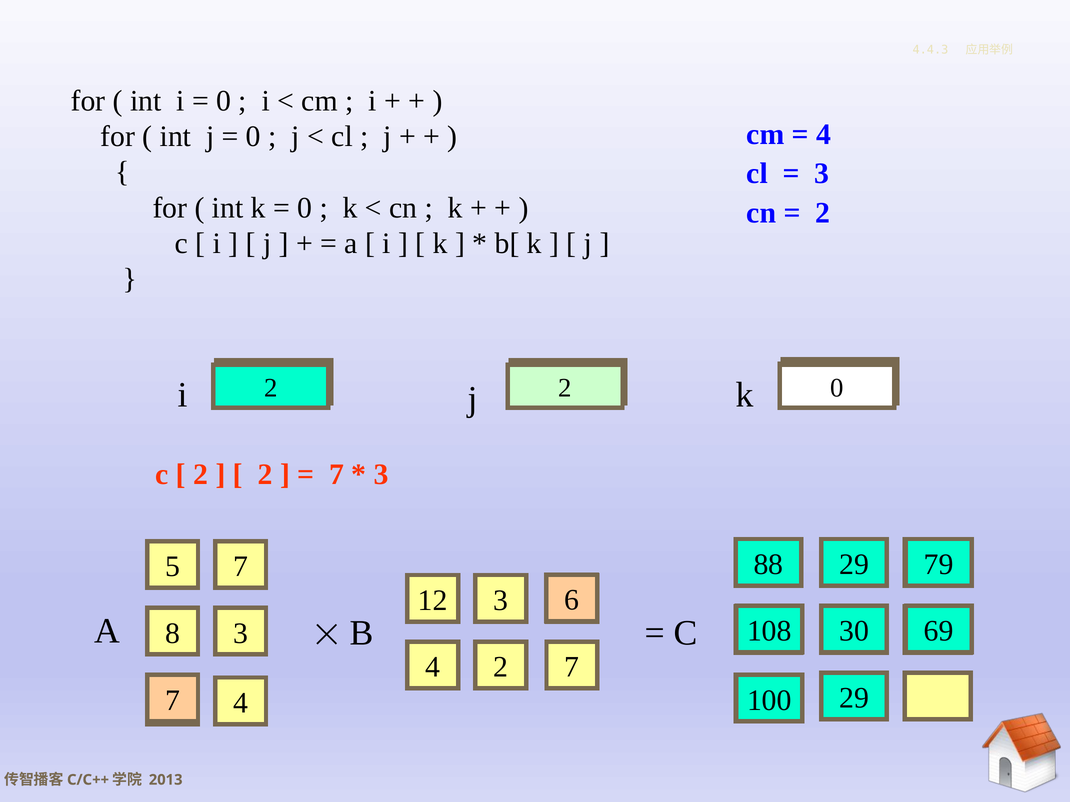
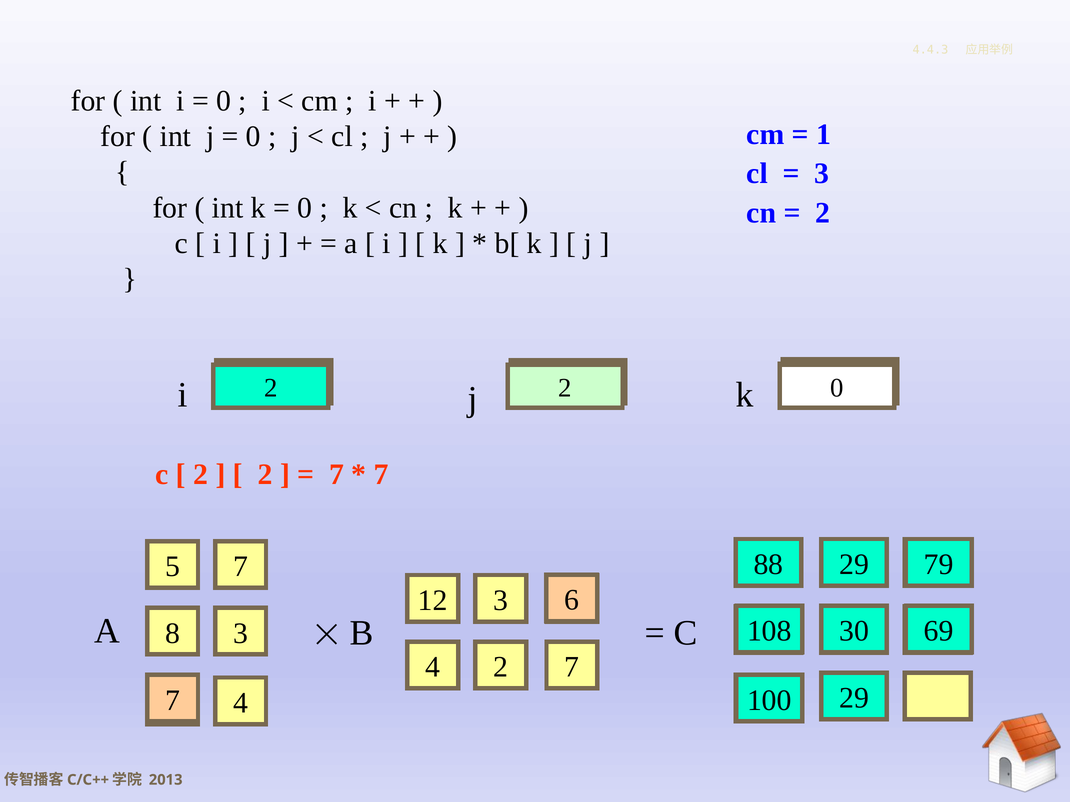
4 at (824, 134): 4 -> 1
3 at (381, 475): 3 -> 7
